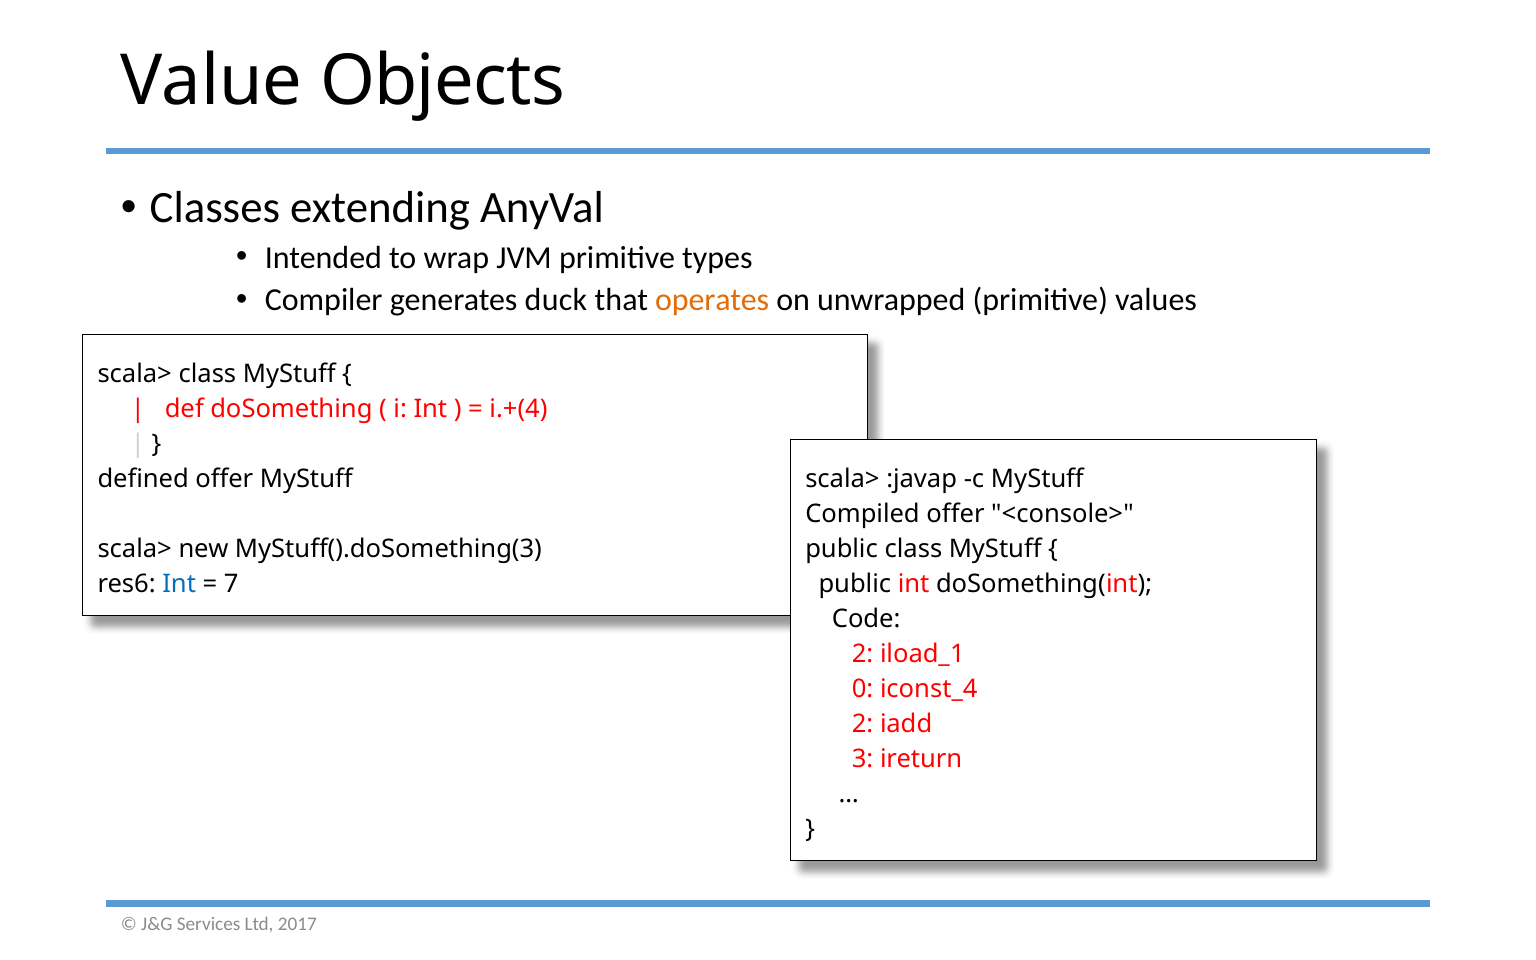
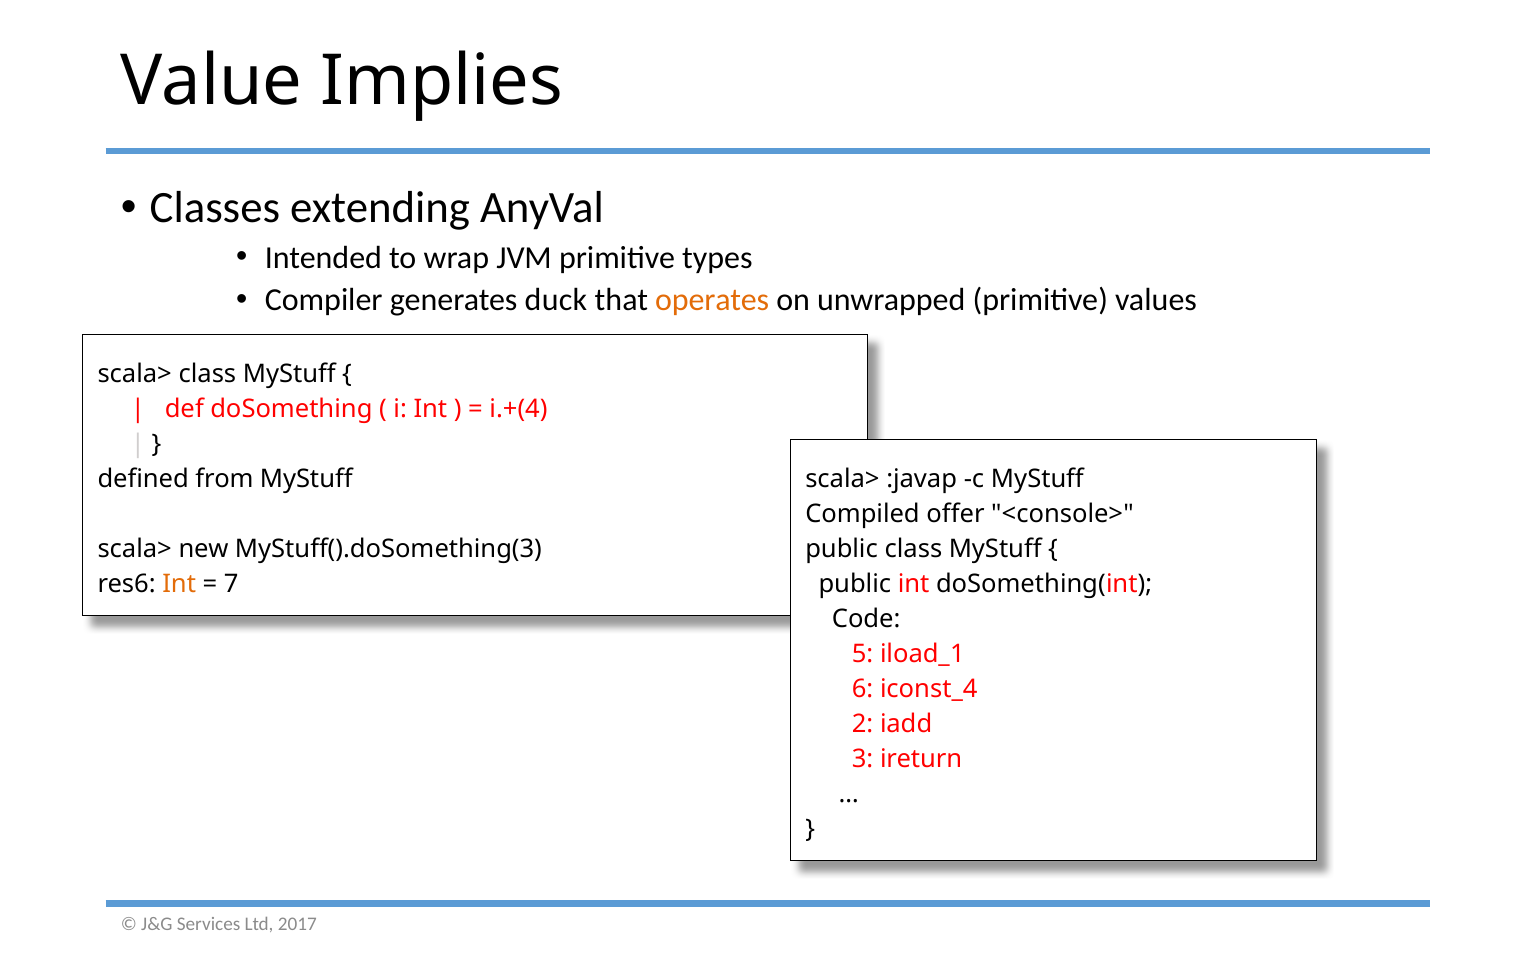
Objects: Objects -> Implies
defined offer: offer -> from
Int at (179, 584) colour: blue -> orange
2 at (863, 654): 2 -> 5
0: 0 -> 6
